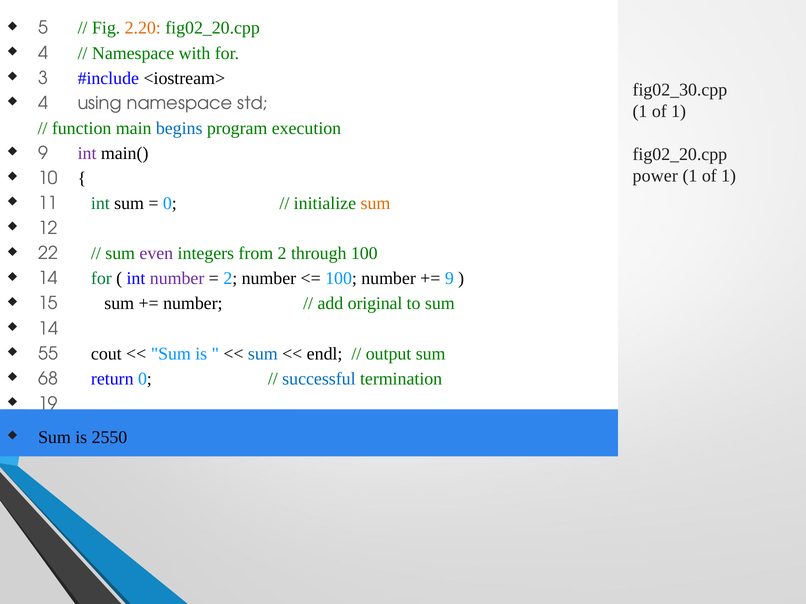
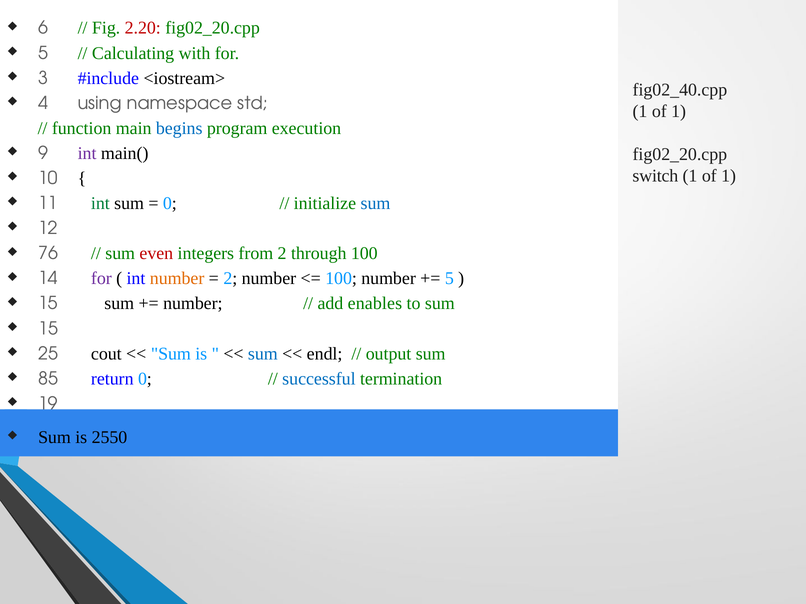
5: 5 -> 6
2.20 colour: orange -> red
4 at (43, 53): 4 -> 5
Namespace at (133, 53): Namespace -> Calculating
fig02_30.cpp: fig02_30.cpp -> fig02_40.cpp
power: power -> switch
sum at (375, 204) colour: orange -> blue
22: 22 -> 76
even colour: purple -> red
for at (101, 279) colour: green -> purple
number at (177, 279) colour: purple -> orange
9 at (449, 279): 9 -> 5
original: original -> enables
14 at (48, 329): 14 -> 15
55: 55 -> 25
68: 68 -> 85
